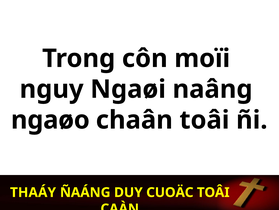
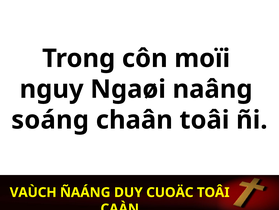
ngaøo: ngaøo -> soáng
THAÁY: THAÁY -> VAÙCH
